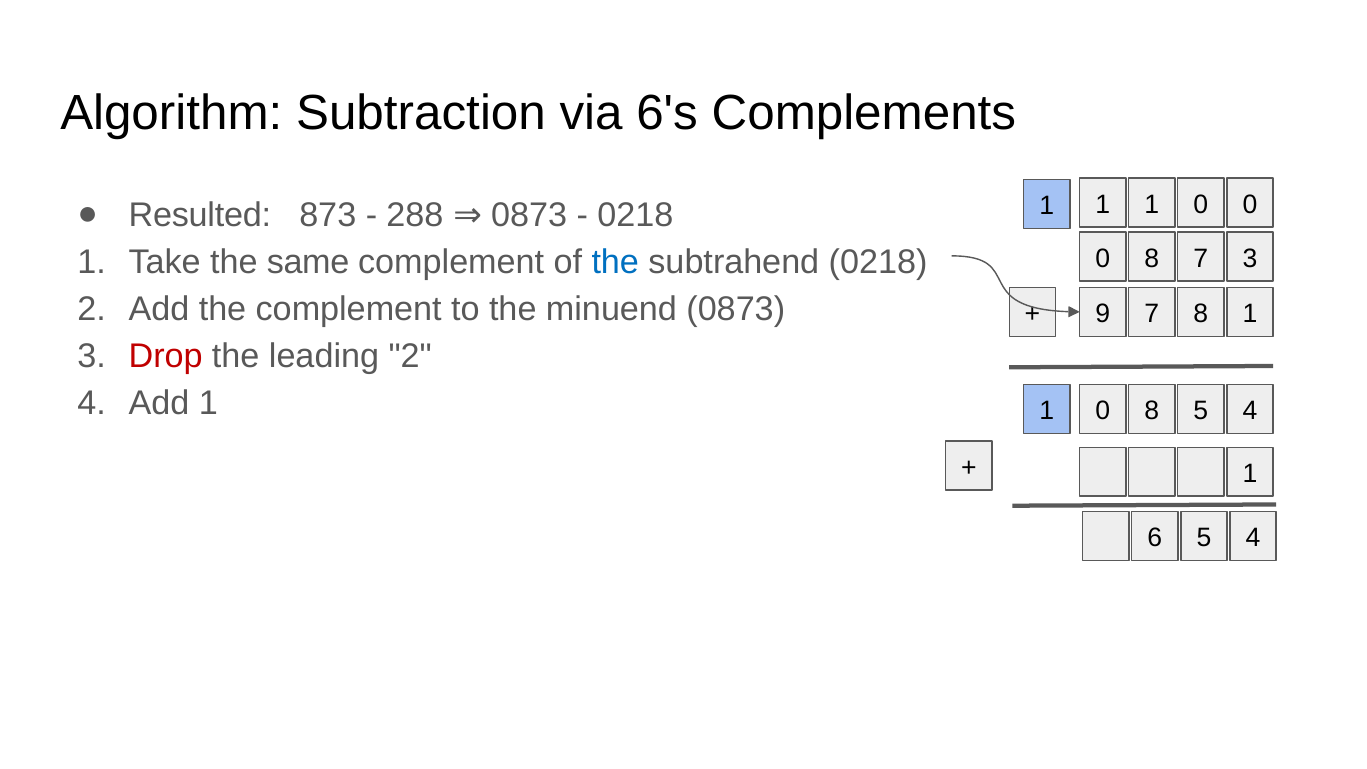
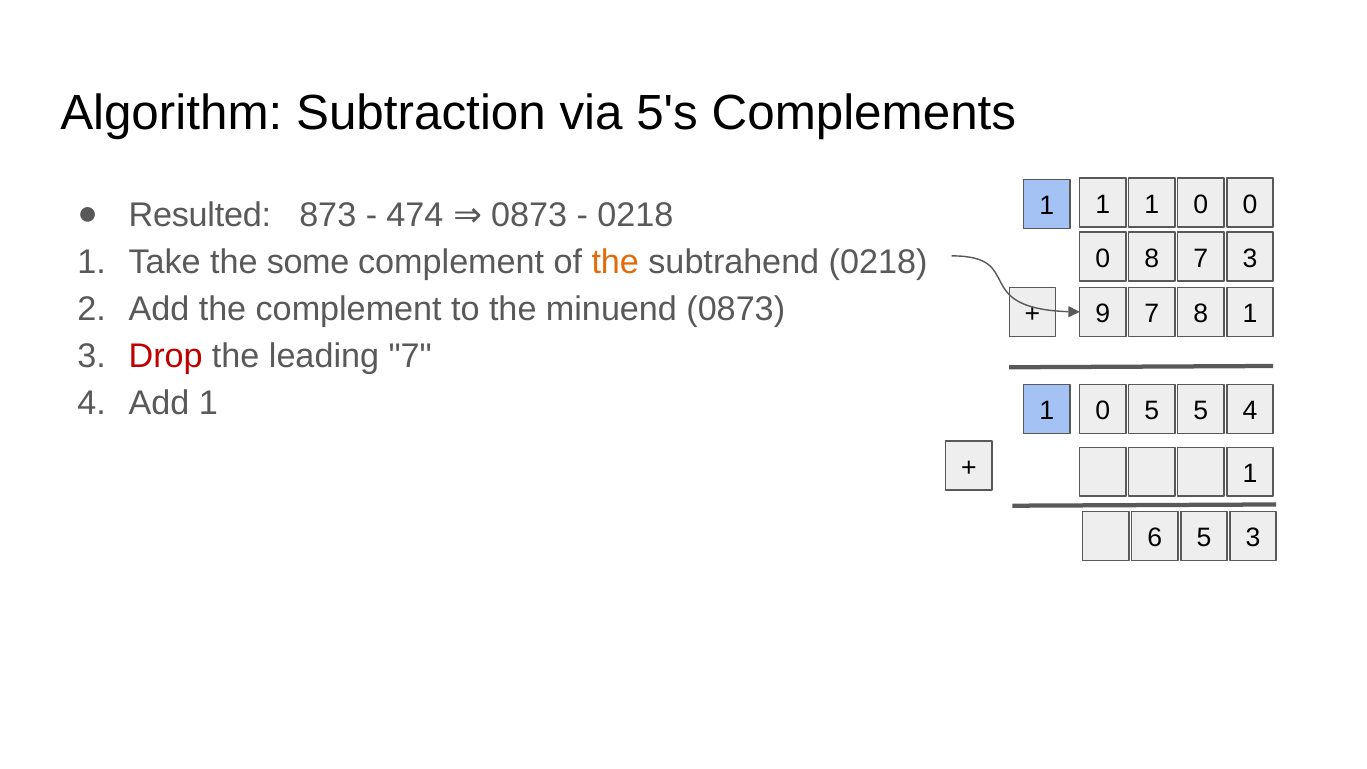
6's: 6's -> 5's
288: 288 -> 474
same: same -> some
the at (615, 262) colour: blue -> orange
leading 2: 2 -> 7
8 at (1152, 411): 8 -> 5
6 5 4: 4 -> 3
